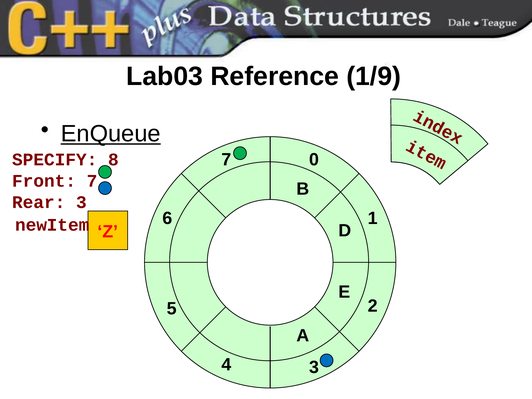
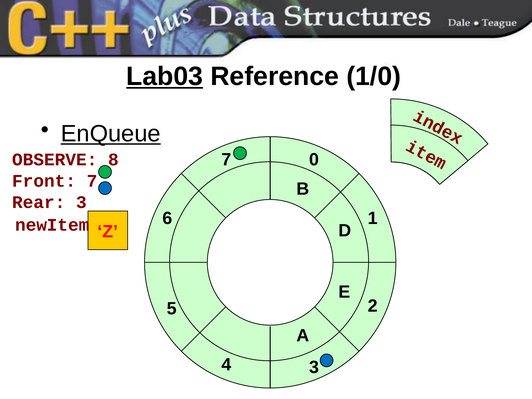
Lab03 underline: none -> present
1/9: 1/9 -> 1/0
SPECIFY: SPECIFY -> OBSERVE
